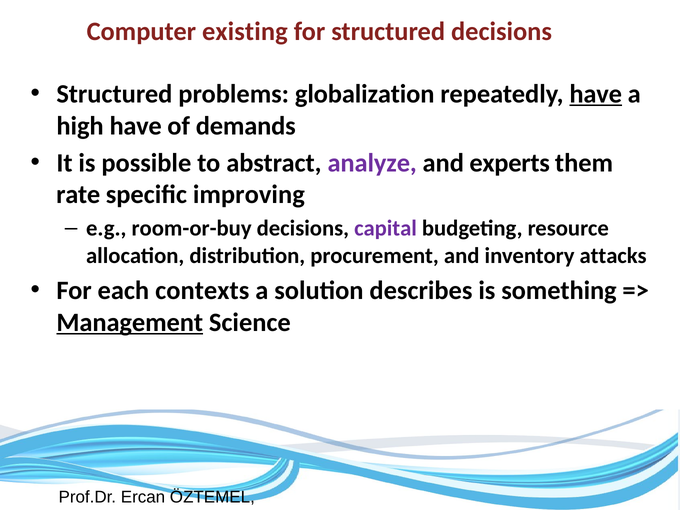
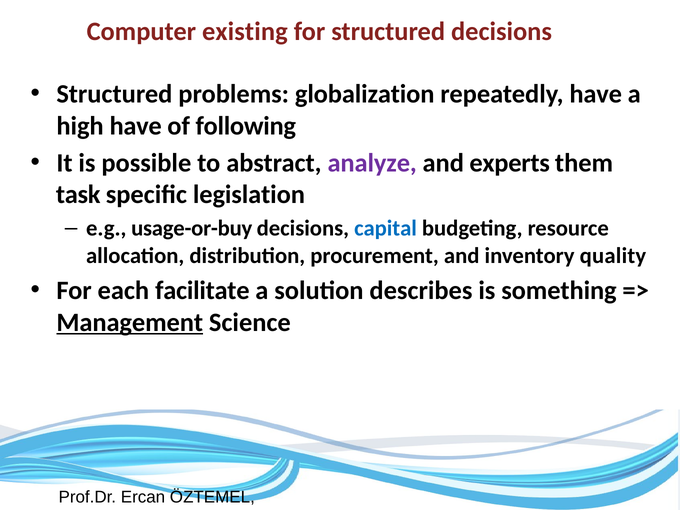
have at (596, 94) underline: present -> none
demands: demands -> following
rate: rate -> task
improving: improving -> legislation
room-or-buy: room-or-buy -> usage-or-buy
capital colour: purple -> blue
attacks: attacks -> quality
contexts: contexts -> facilitate
